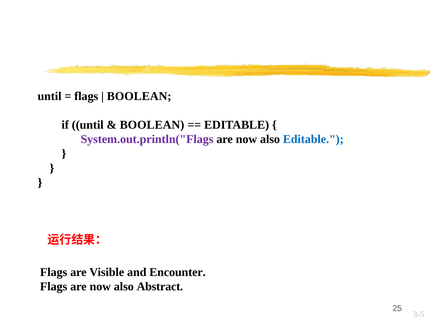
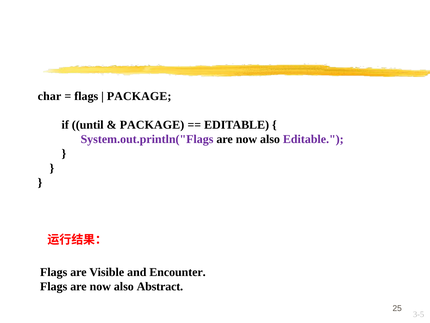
until at (50, 96): until -> char
BOOLEAN at (139, 96): BOOLEAN -> PACKAGE
BOOLEAN at (152, 125): BOOLEAN -> PACKAGE
Editable at (313, 139) colour: blue -> purple
